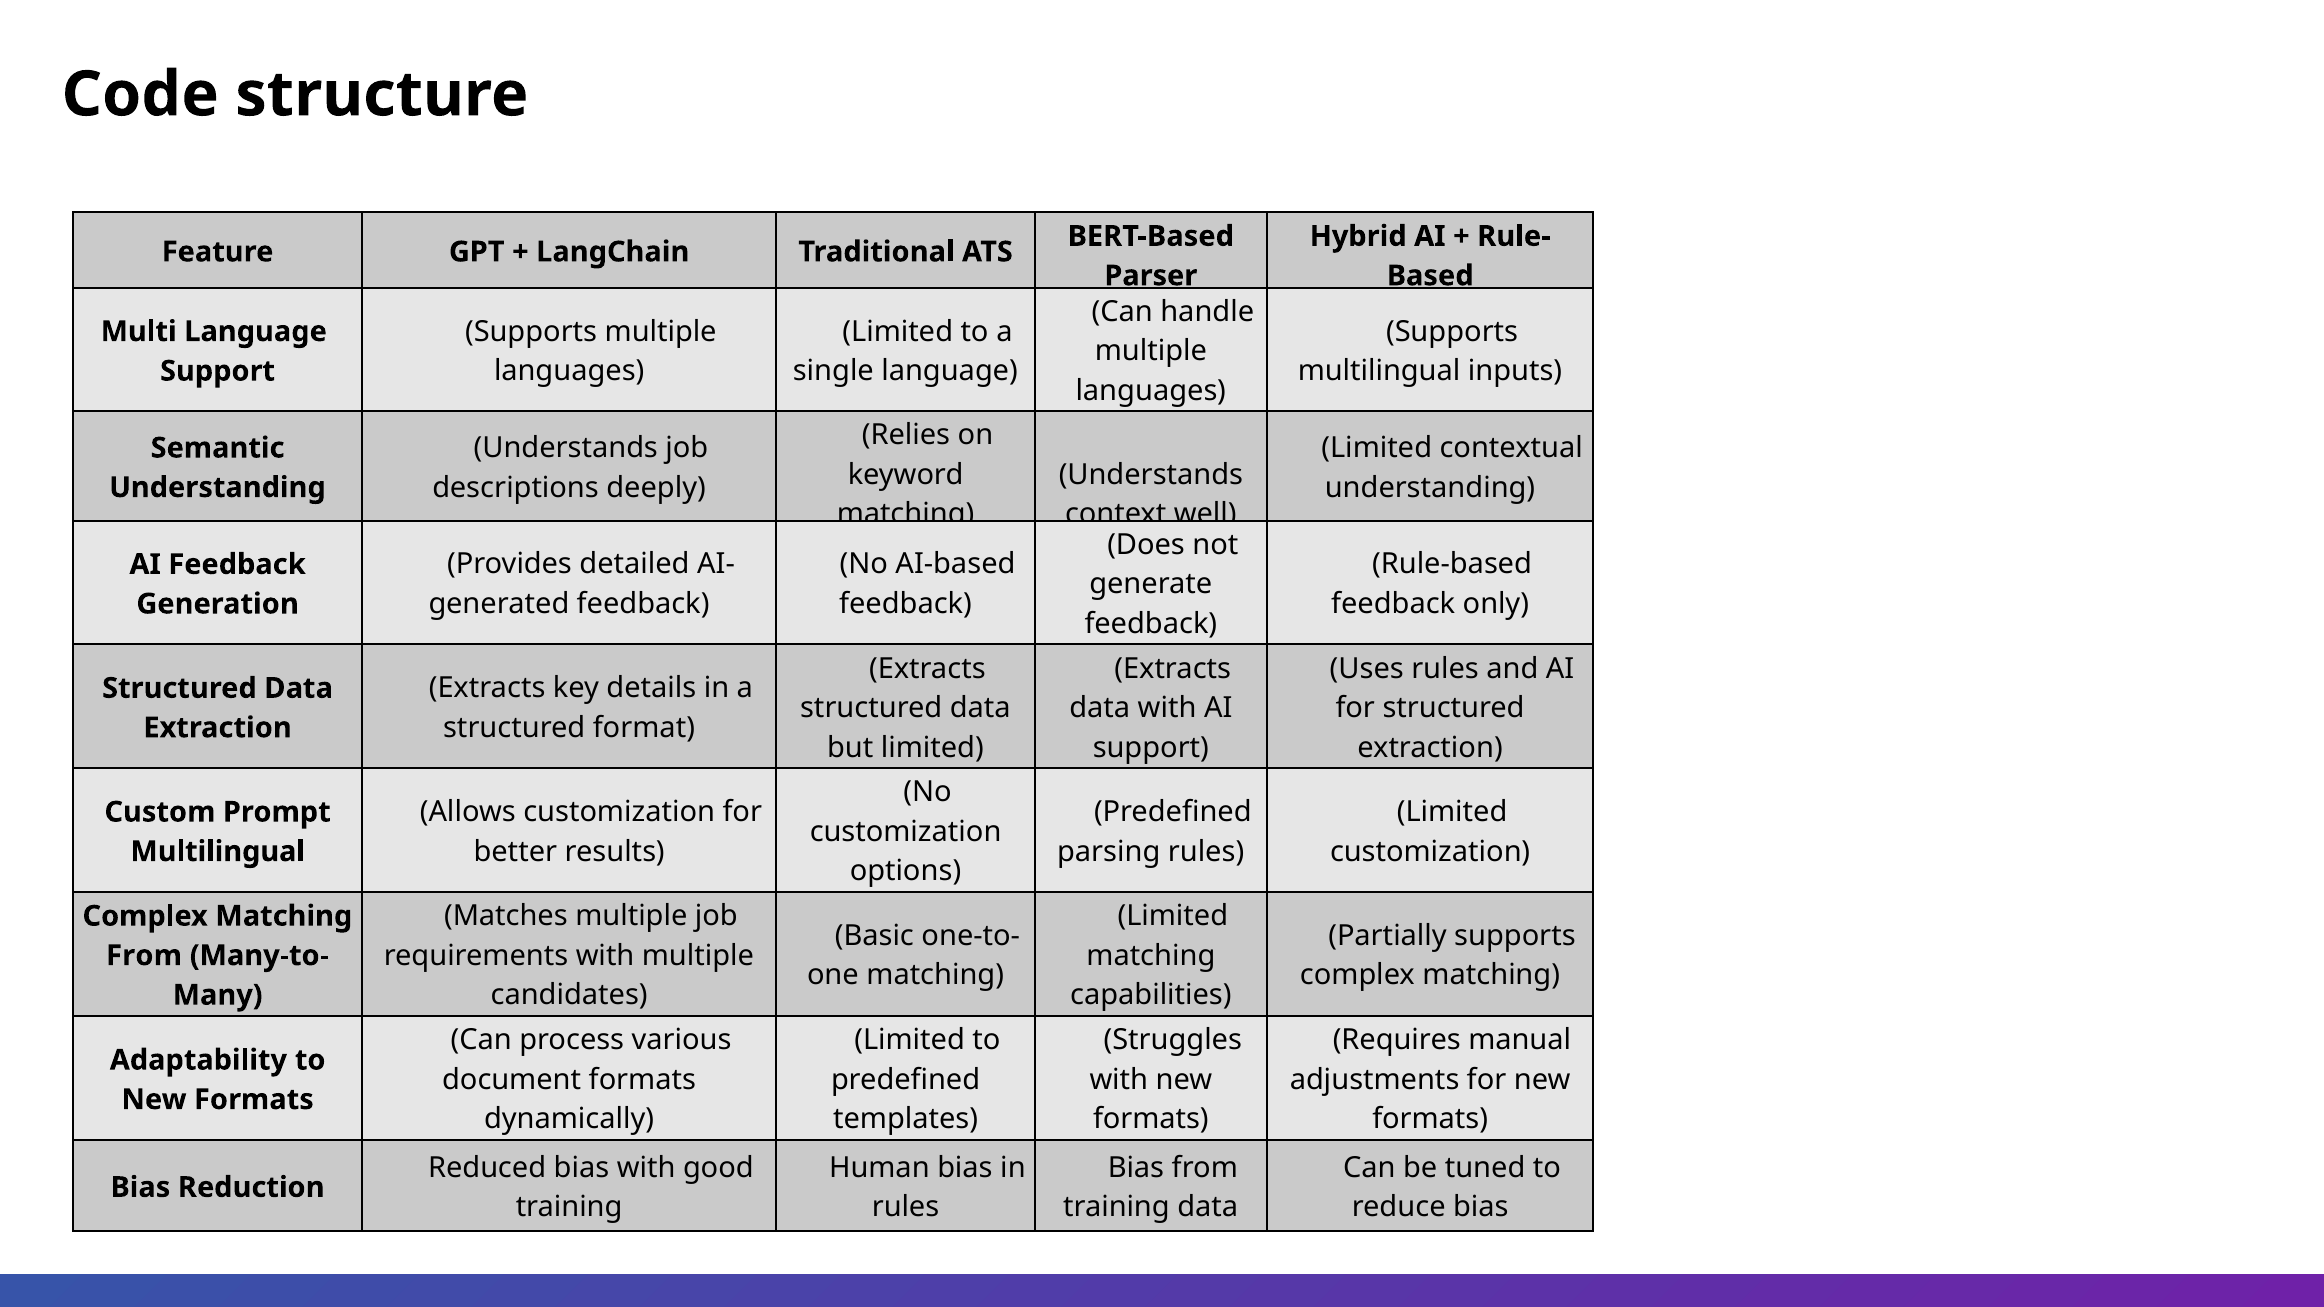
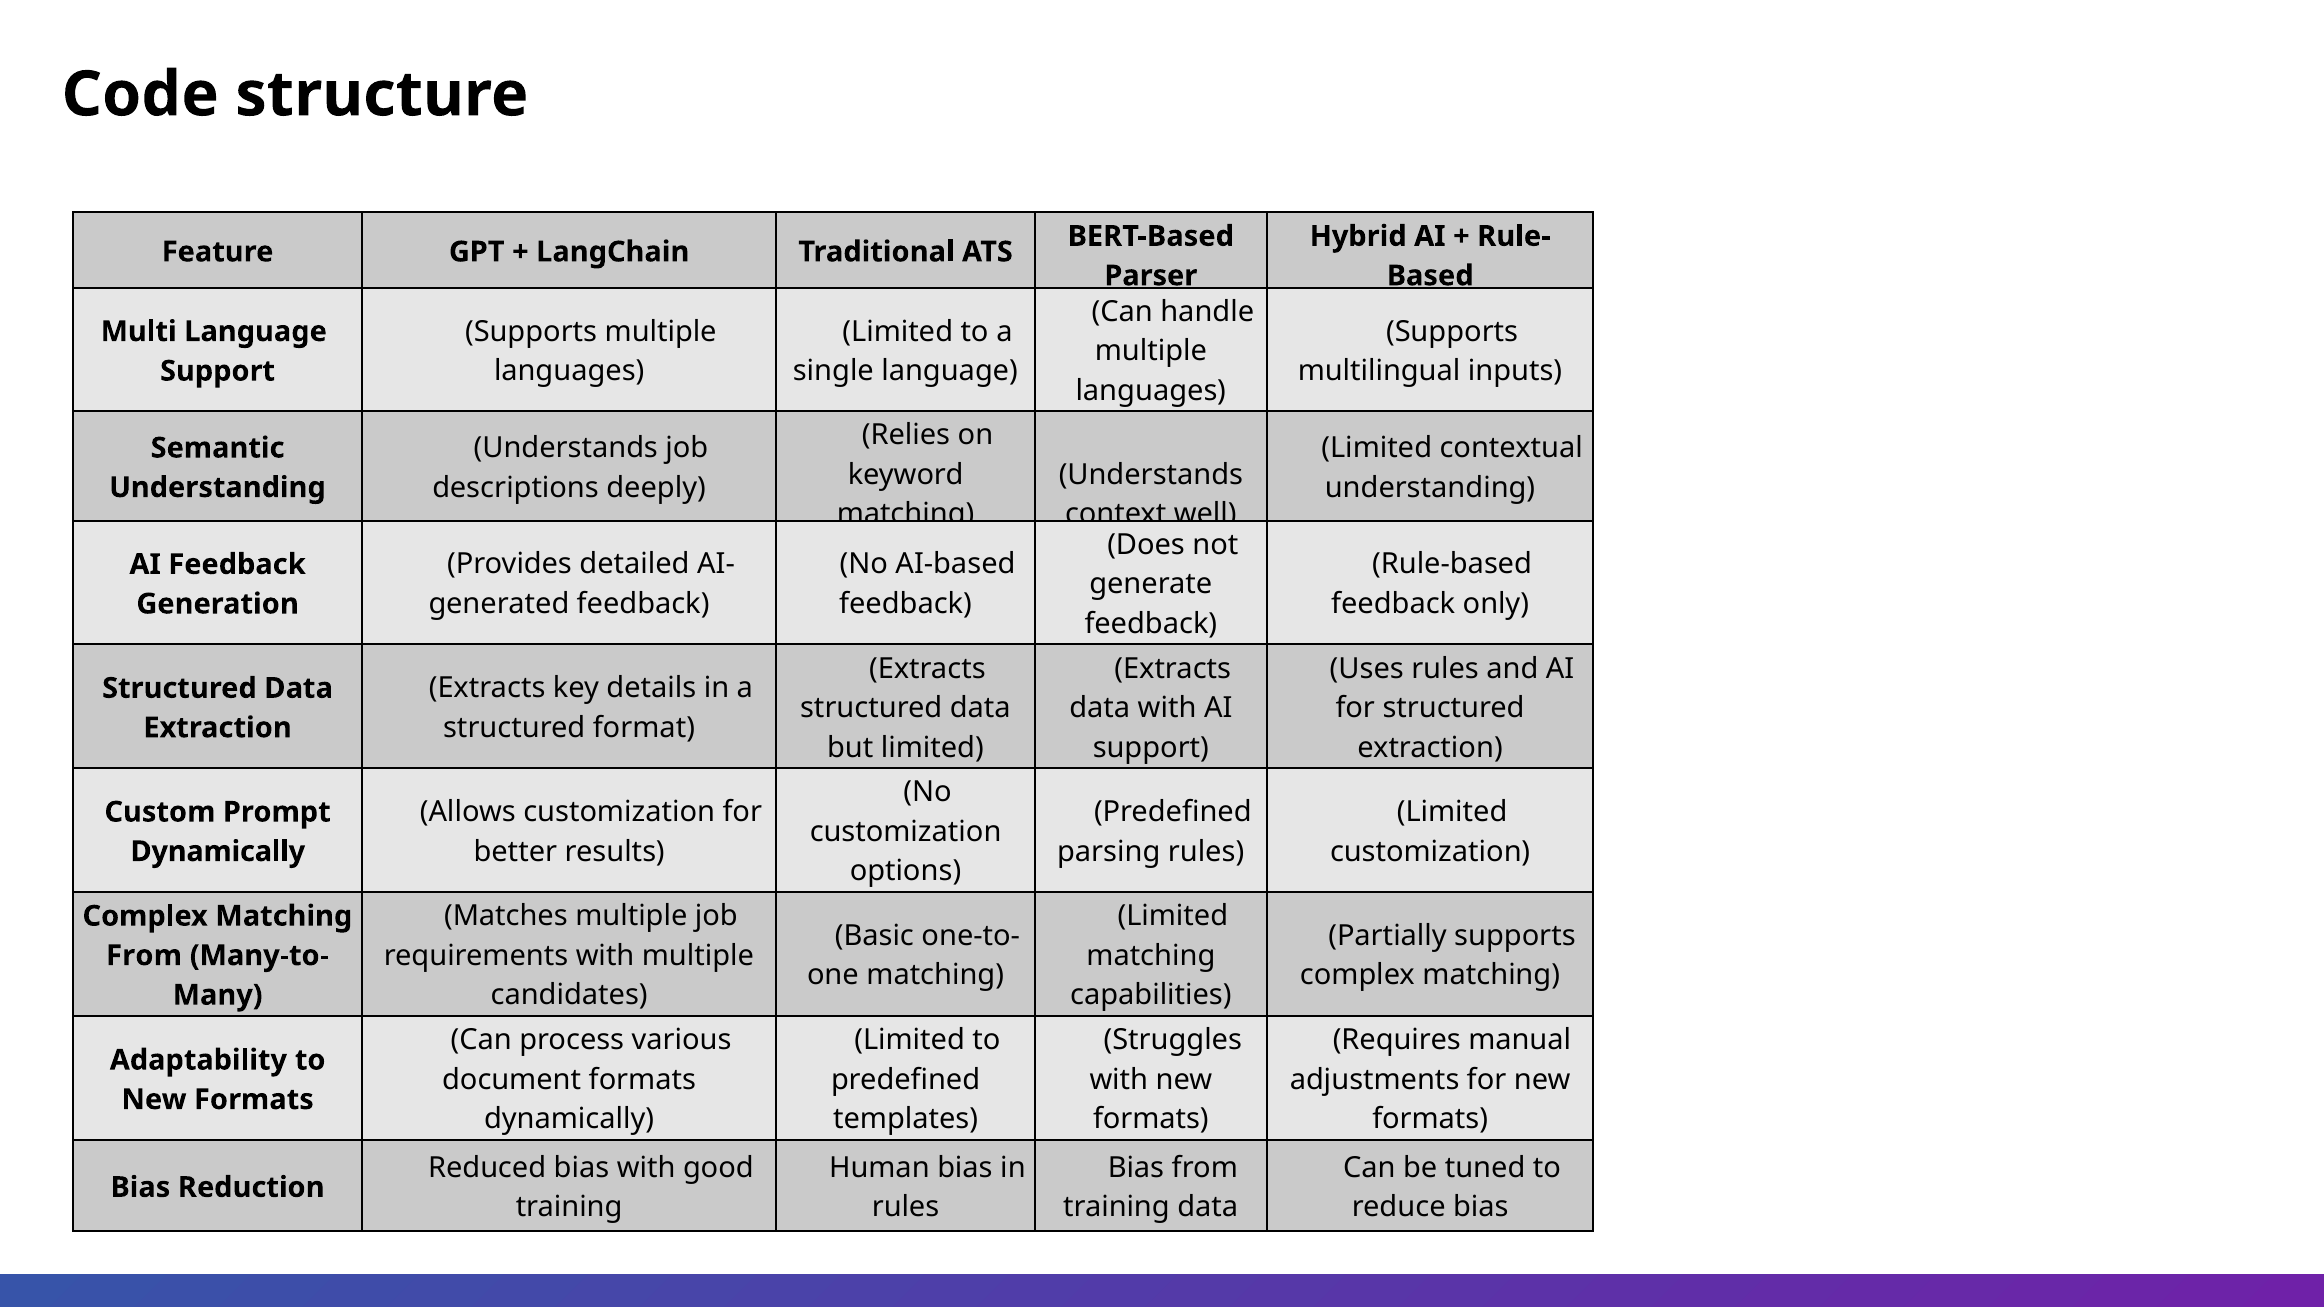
Multilingual at (218, 852): Multilingual -> Dynamically
